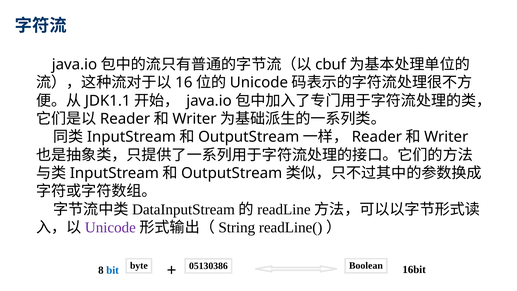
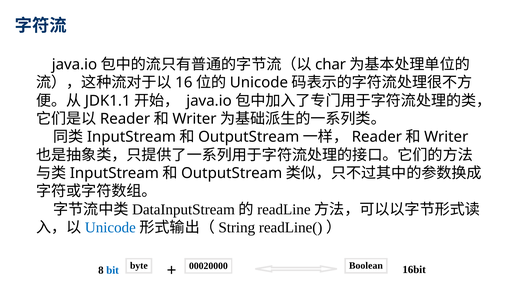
cbuf: cbuf -> char
Unicode at (110, 227) colour: purple -> blue
05130386: 05130386 -> 00020000
